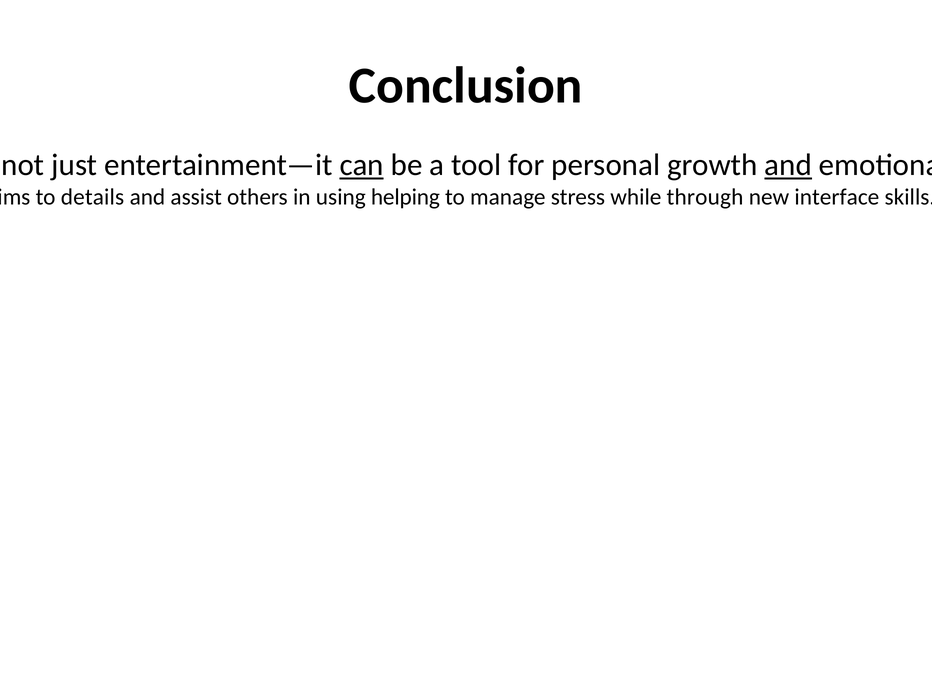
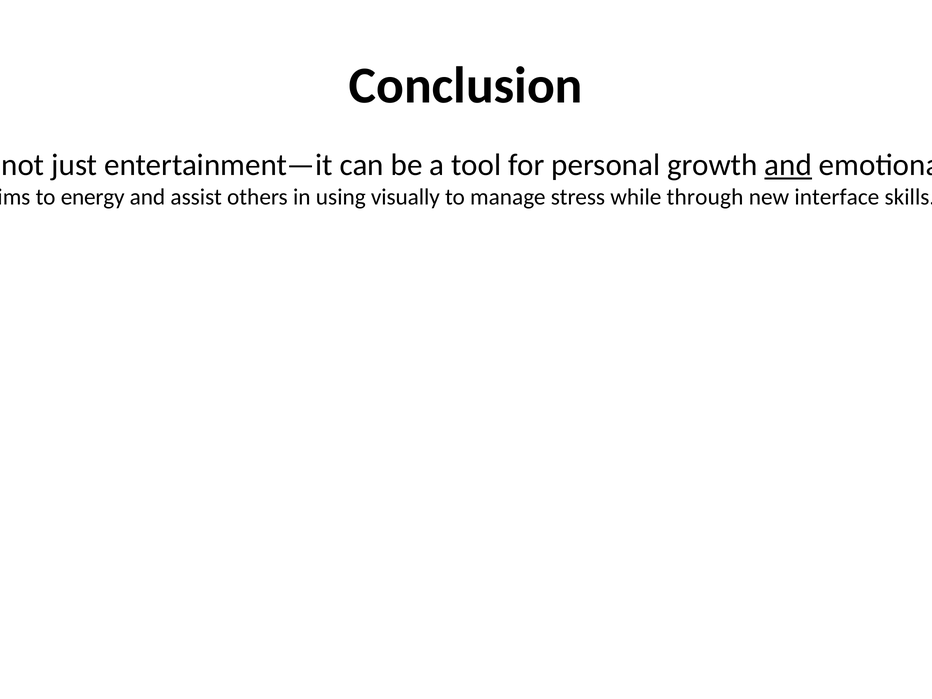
can underline: present -> none
details: details -> energy
helping: helping -> visually
